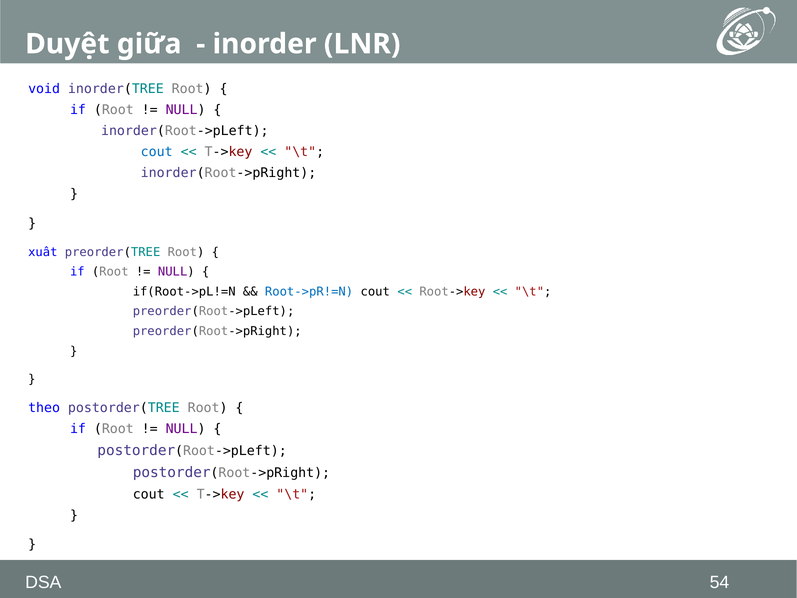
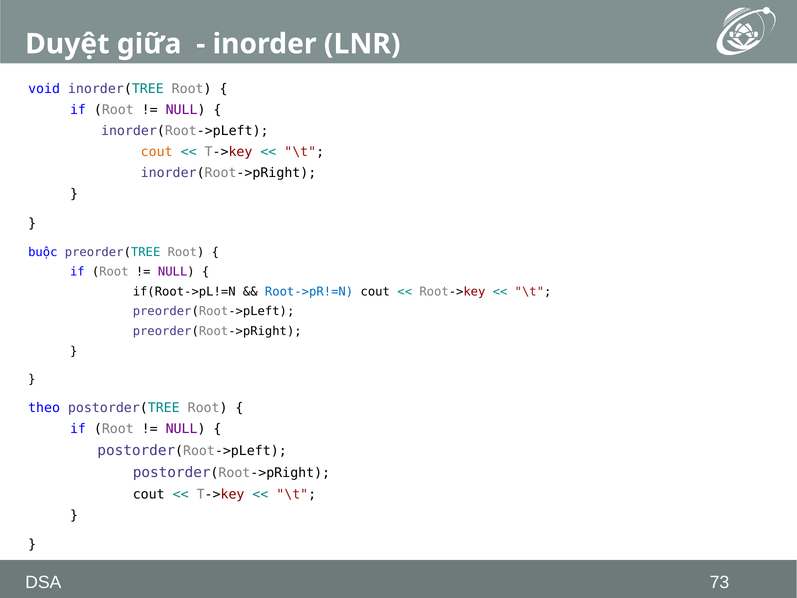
cout at (157, 152) colour: blue -> orange
xuất: xuất -> buộc
54: 54 -> 73
